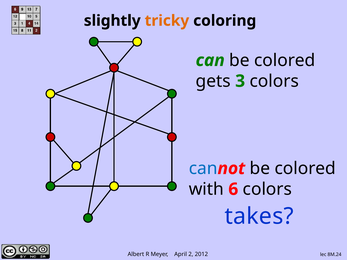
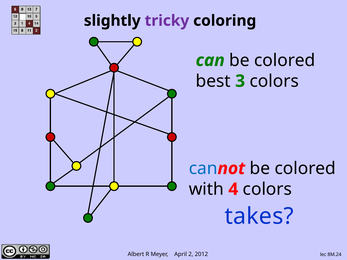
tricky colour: orange -> purple
gets: gets -> best
6: 6 -> 4
